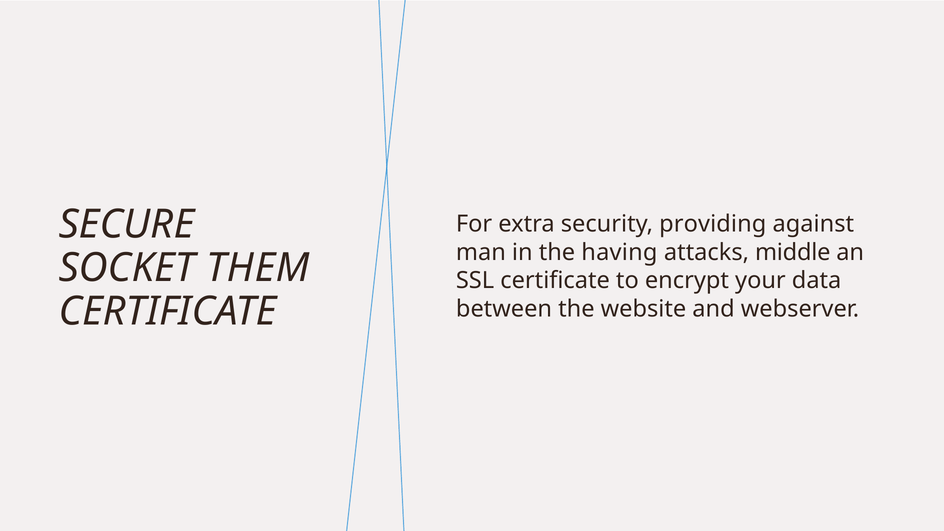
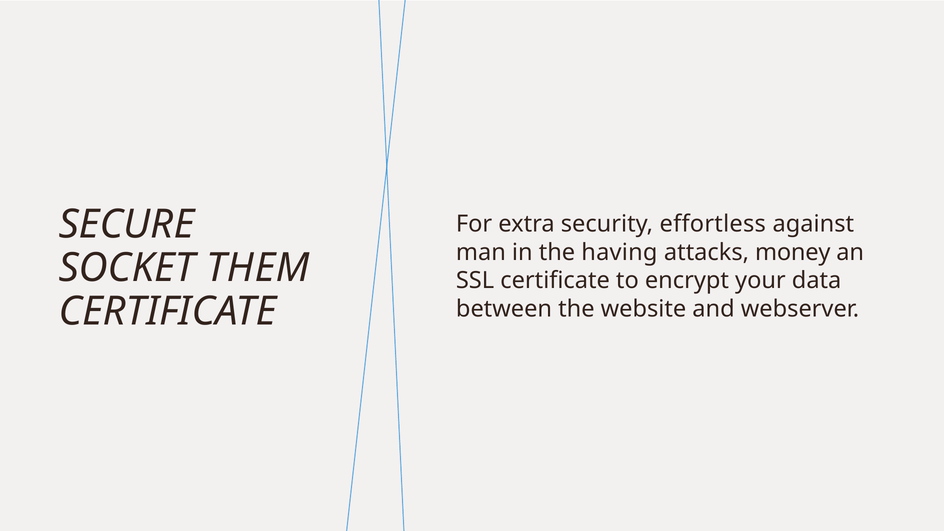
providing: providing -> effortless
middle: middle -> money
